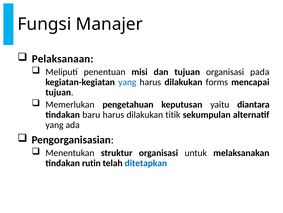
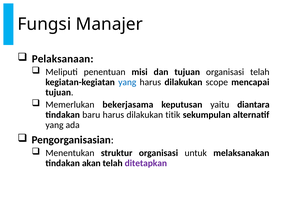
organisasi pada: pada -> telah
forms: forms -> scope
pengetahuan: pengetahuan -> bekerjasama
rutin: rutin -> akan
ditetapkan colour: blue -> purple
